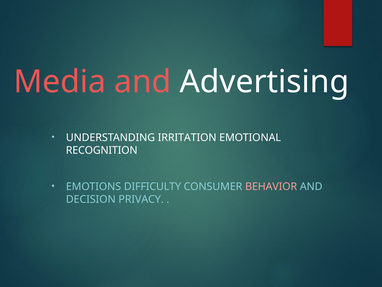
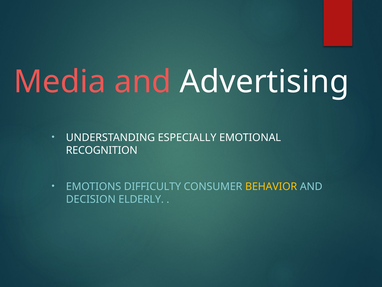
IRRITATION: IRRITATION -> ESPECIALLY
BEHAVIOR colour: pink -> yellow
PRIVACY: PRIVACY -> ELDERLY
